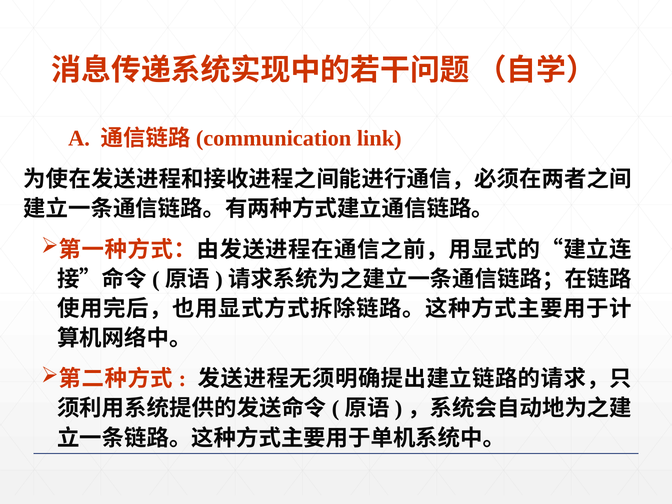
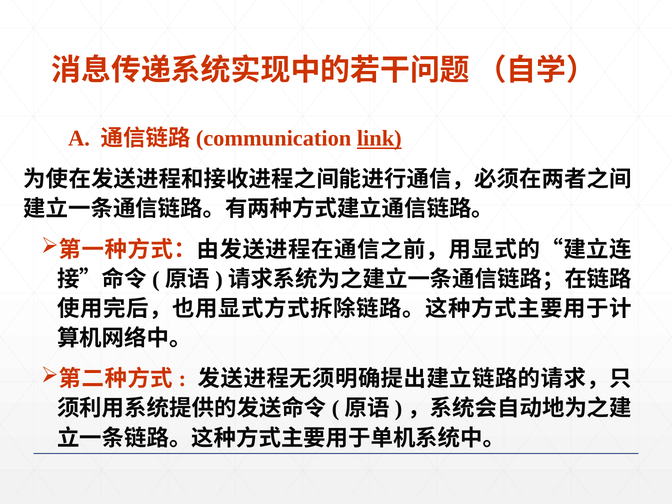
link underline: none -> present
